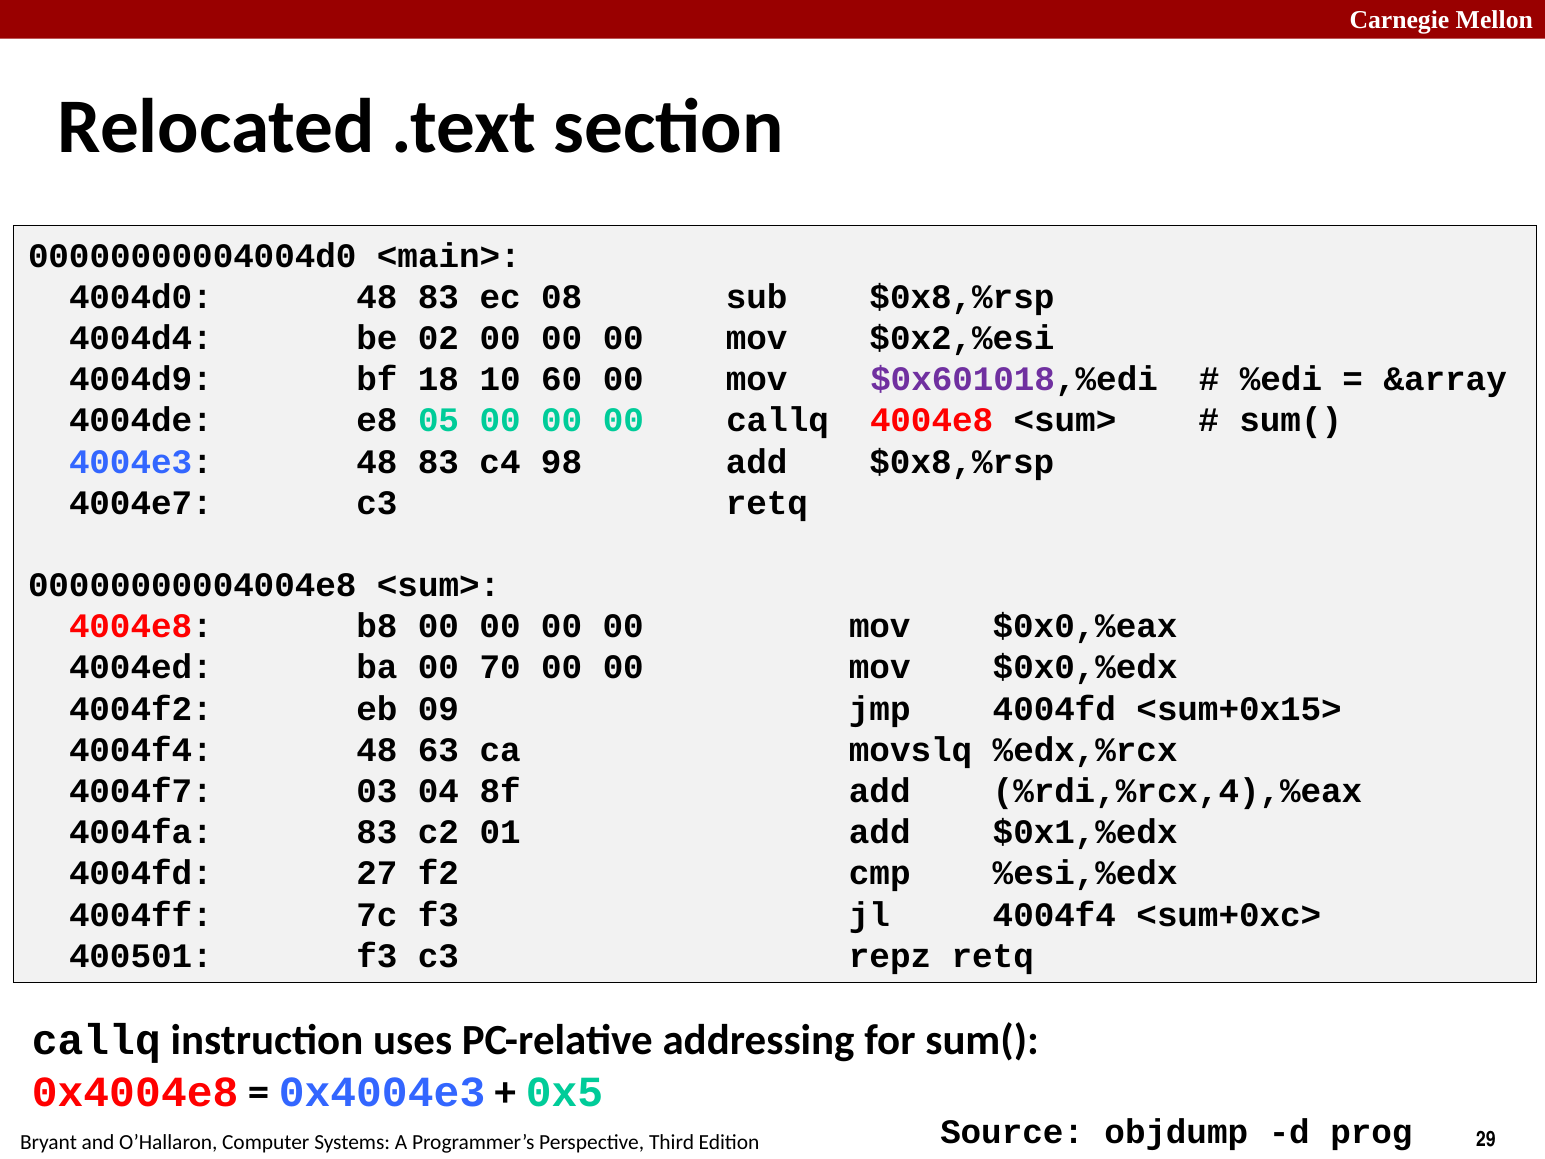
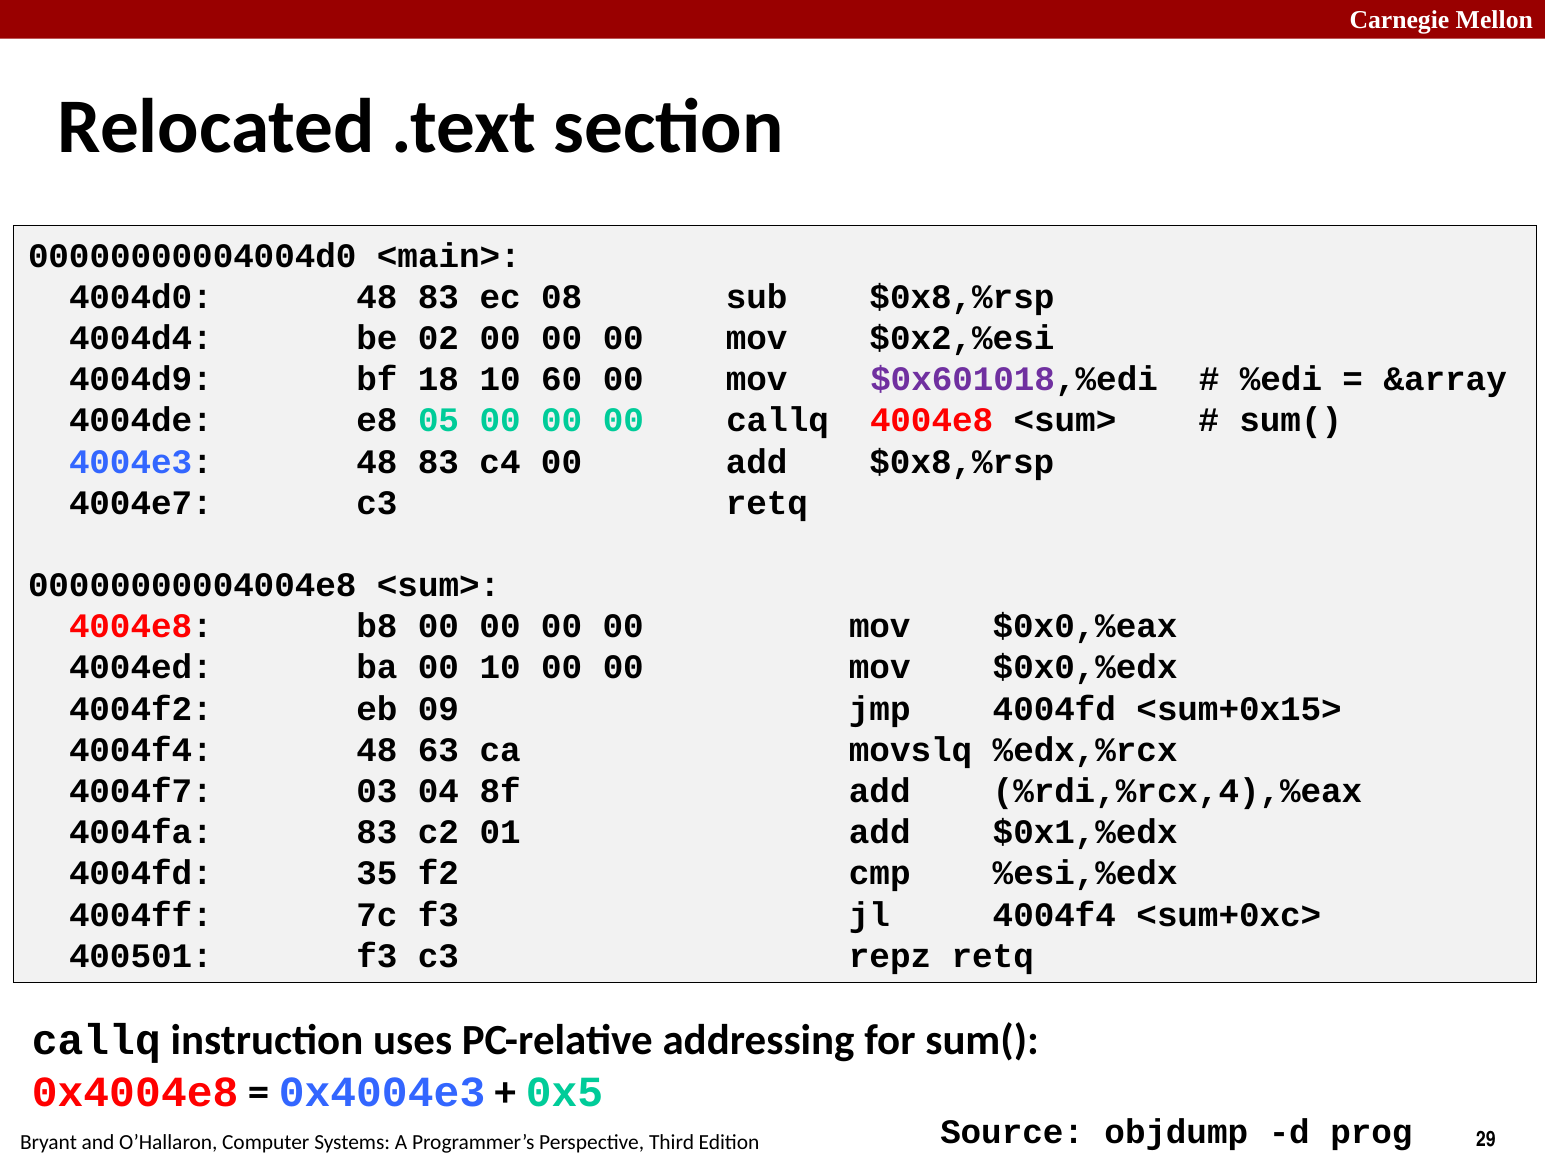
c4 98: 98 -> 00
00 70: 70 -> 10
27: 27 -> 35
